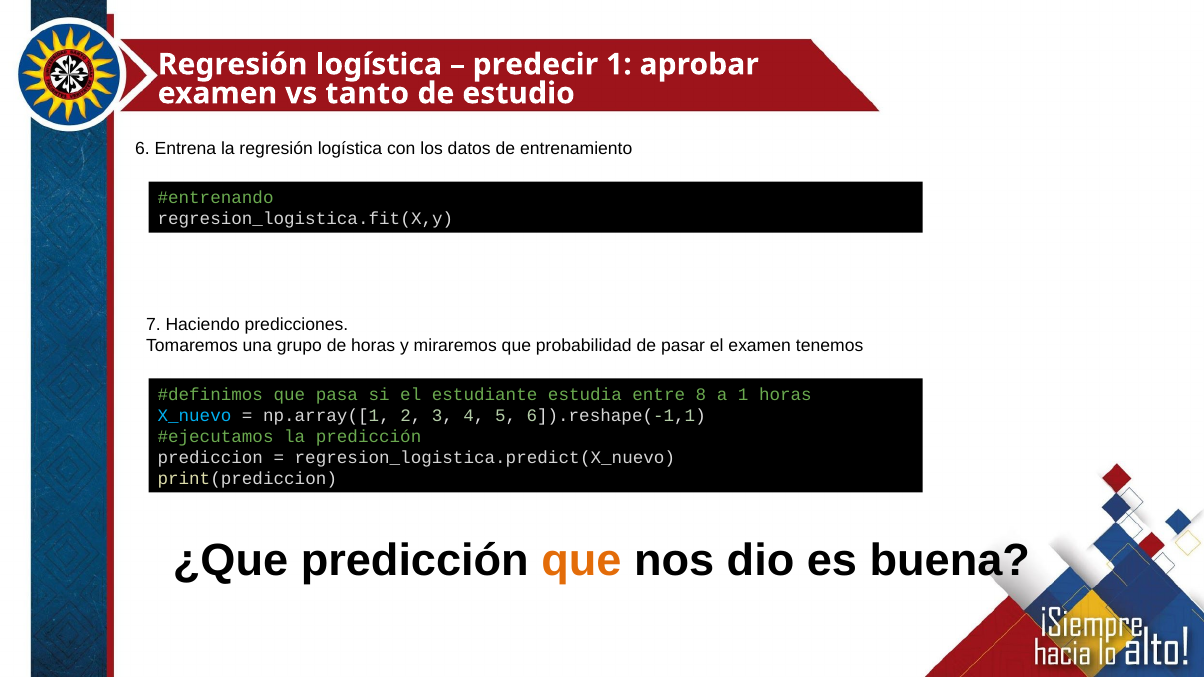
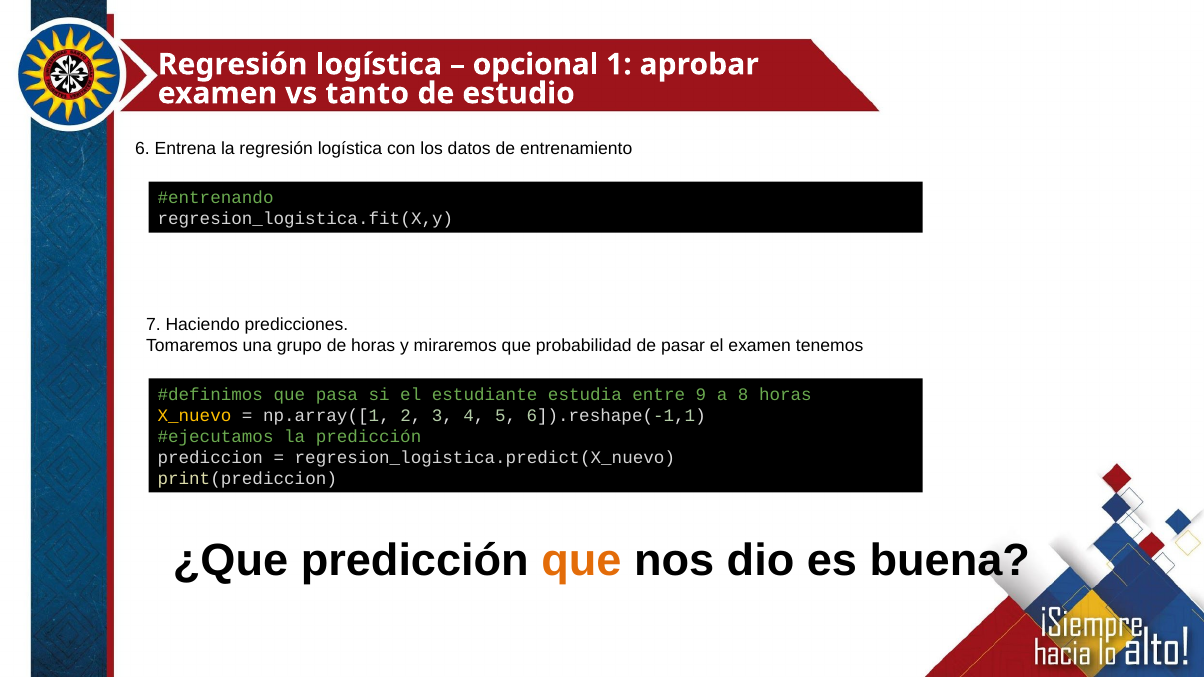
predecir: predecir -> opcional
8: 8 -> 9
a 1: 1 -> 8
X_nuevo colour: light blue -> yellow
